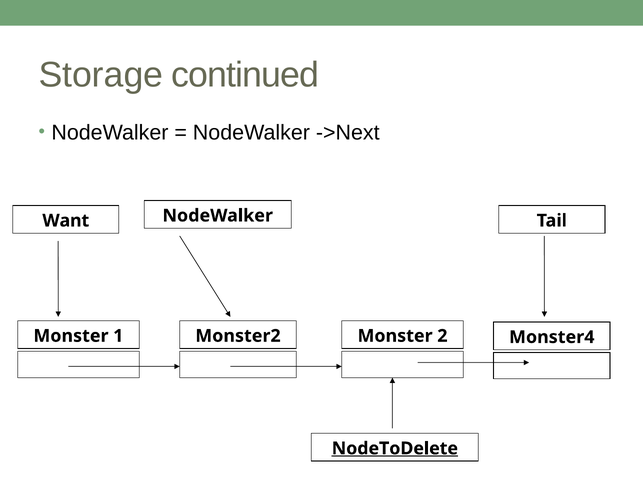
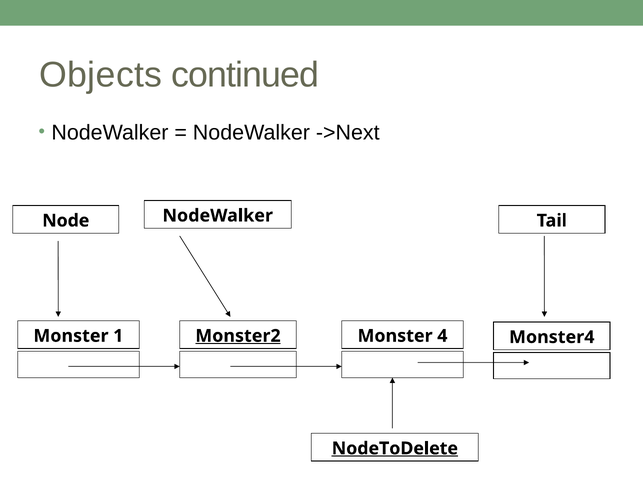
Storage: Storage -> Objects
Want: Want -> Node
Monster2 underline: none -> present
2: 2 -> 4
